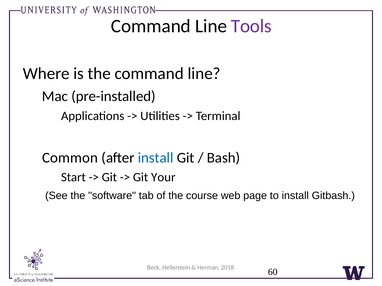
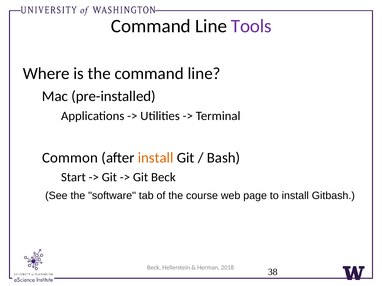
install at (156, 158) colour: blue -> orange
Git Your: Your -> Beck
60: 60 -> 38
